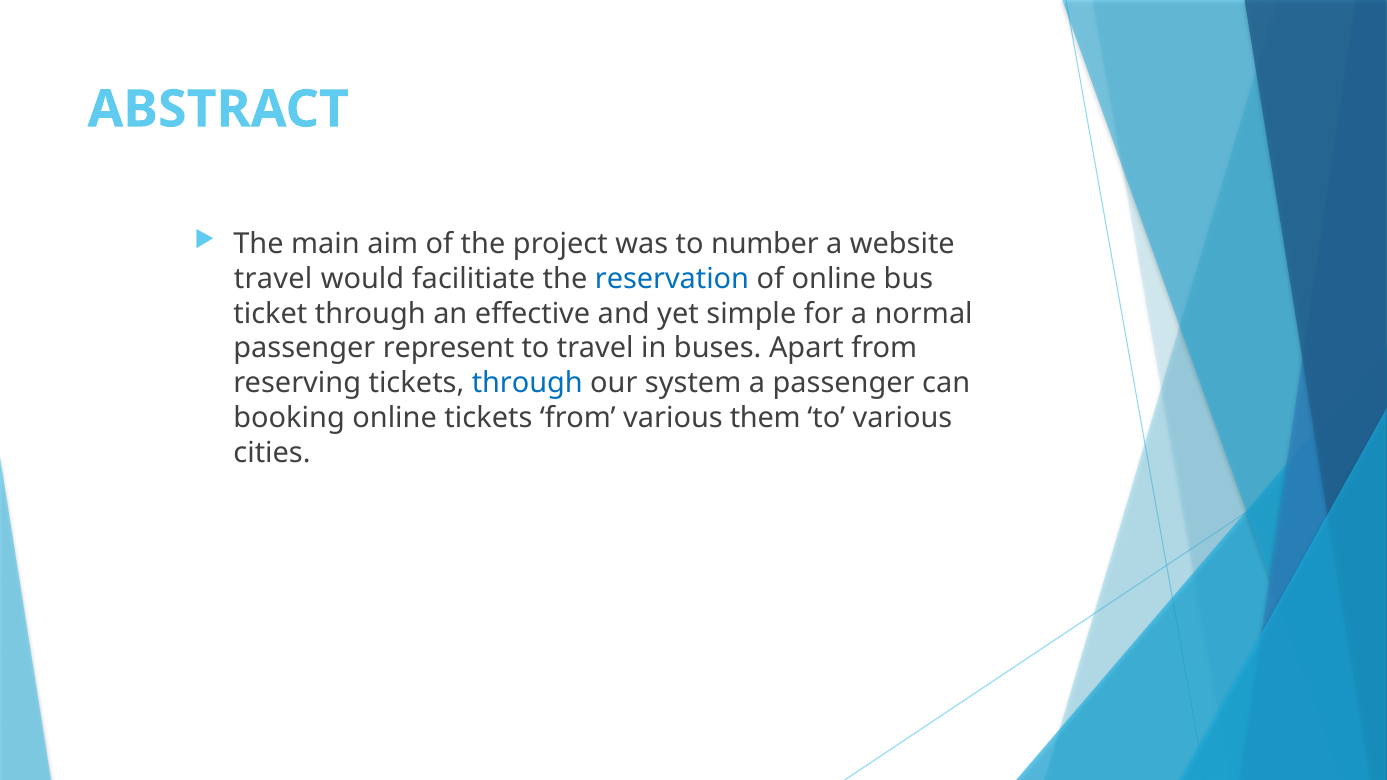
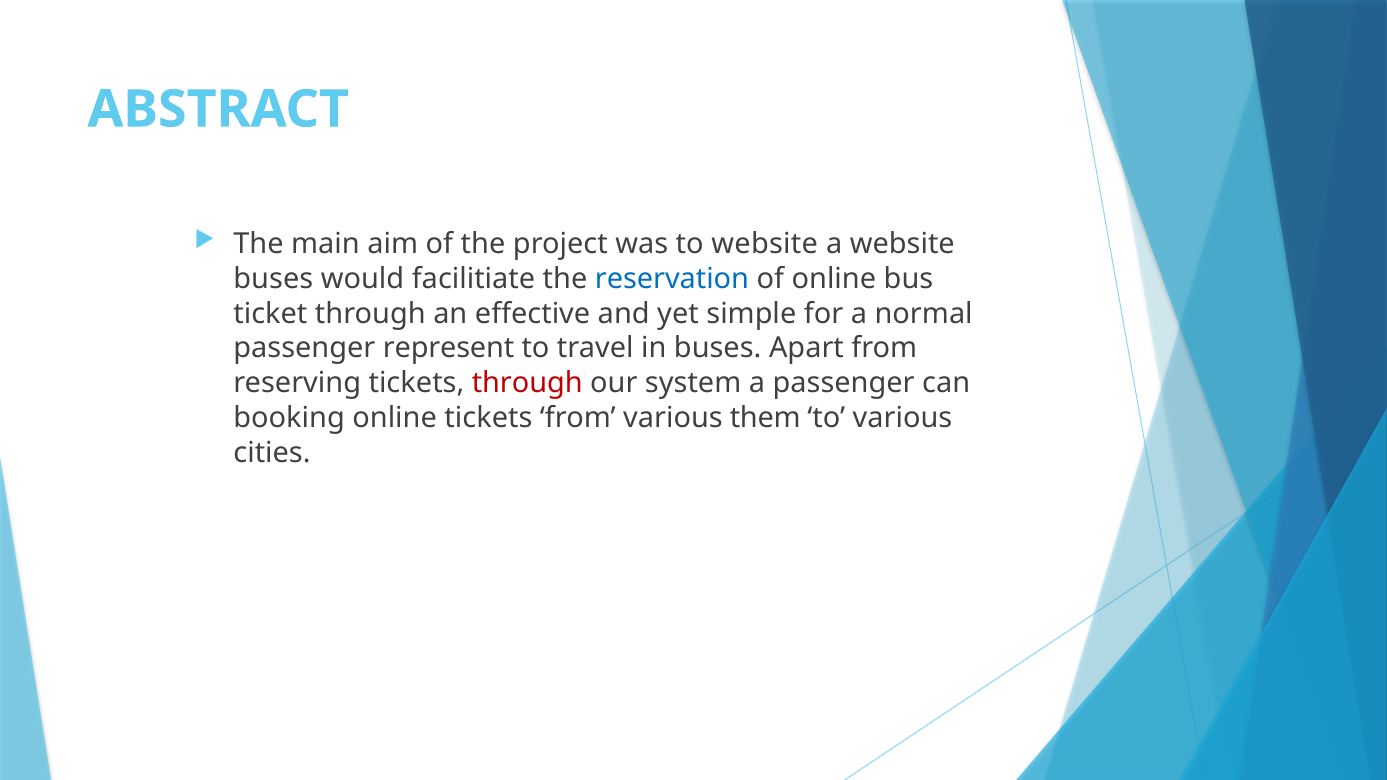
to number: number -> website
travel at (273, 279): travel -> buses
through at (527, 383) colour: blue -> red
